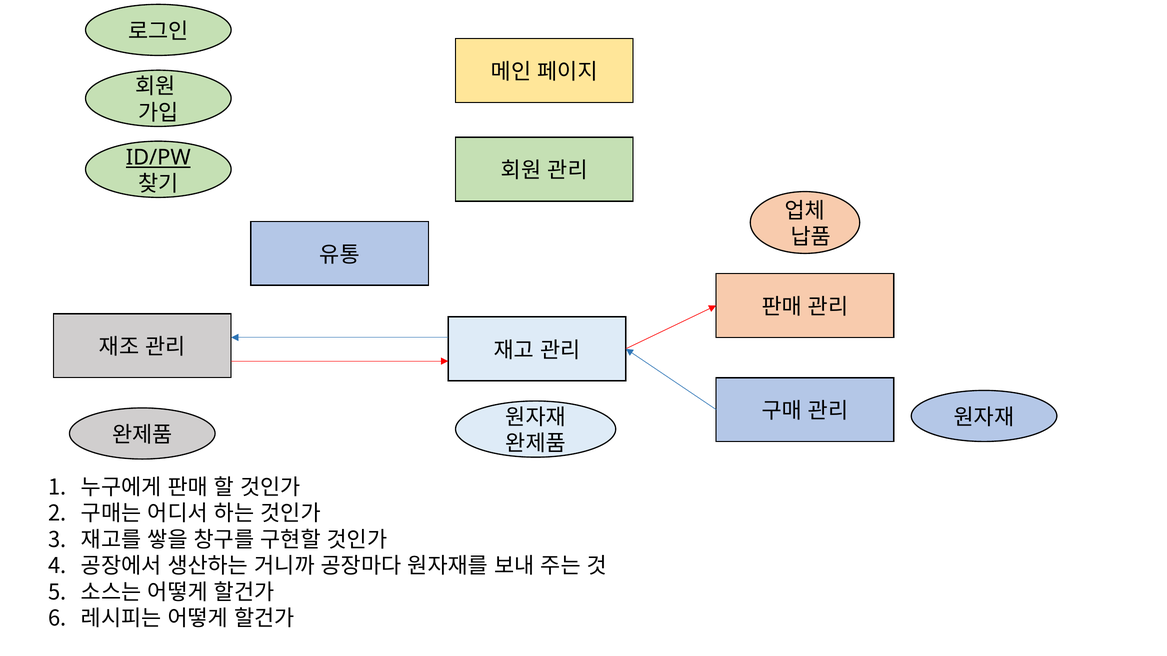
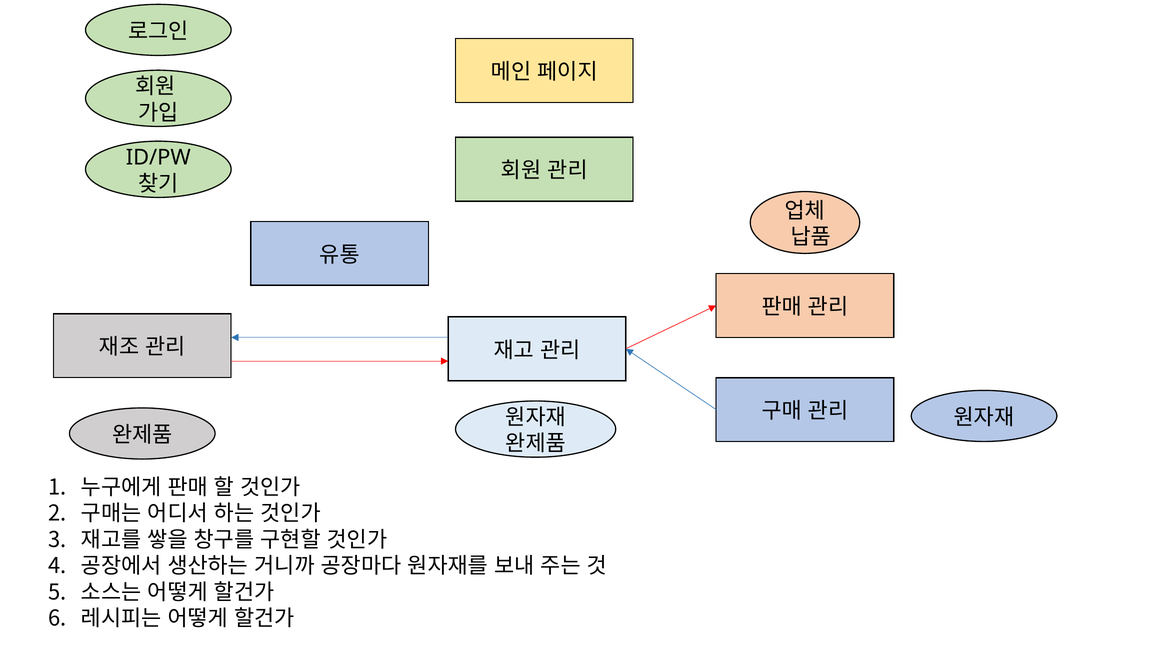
ID/PW underline: present -> none
